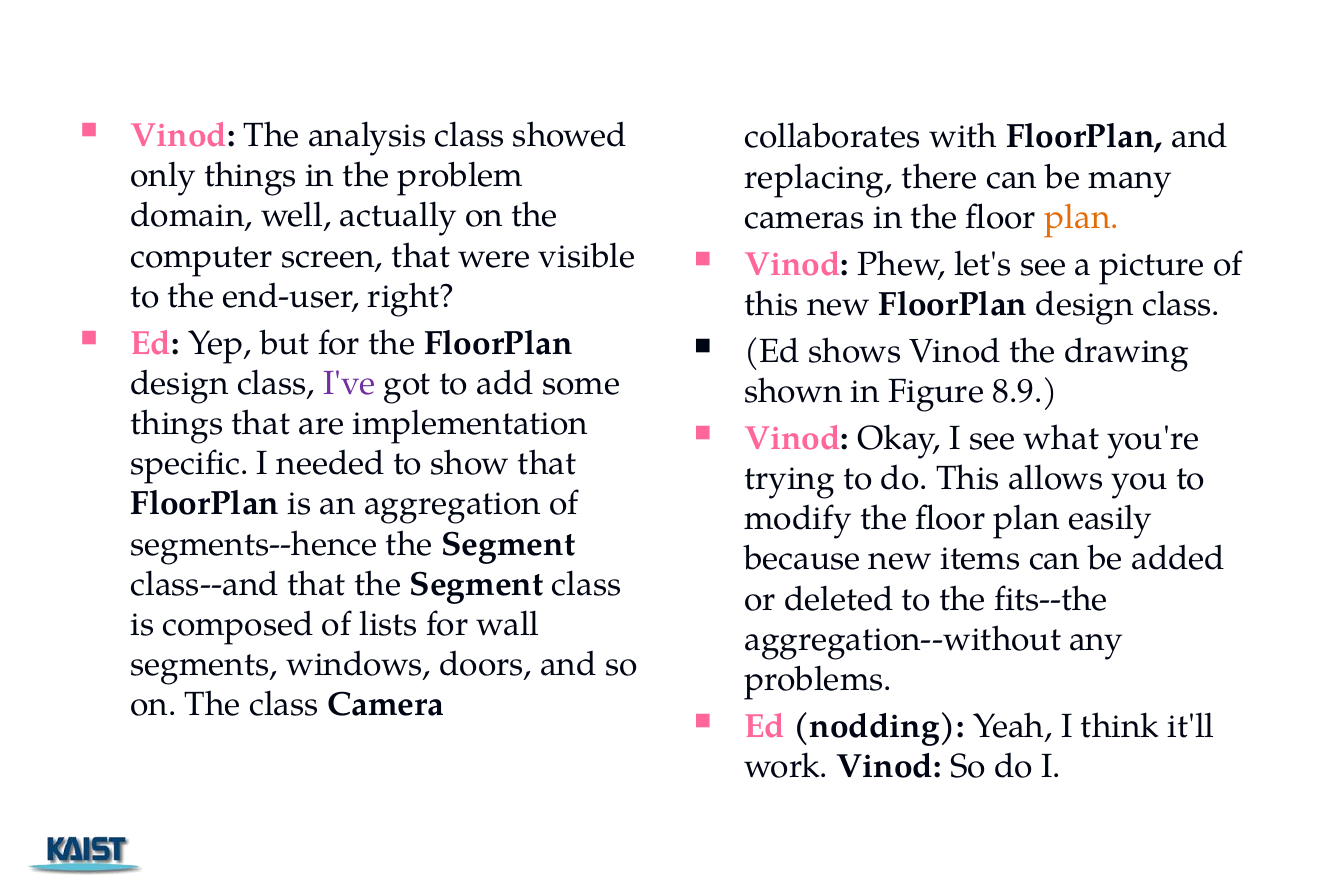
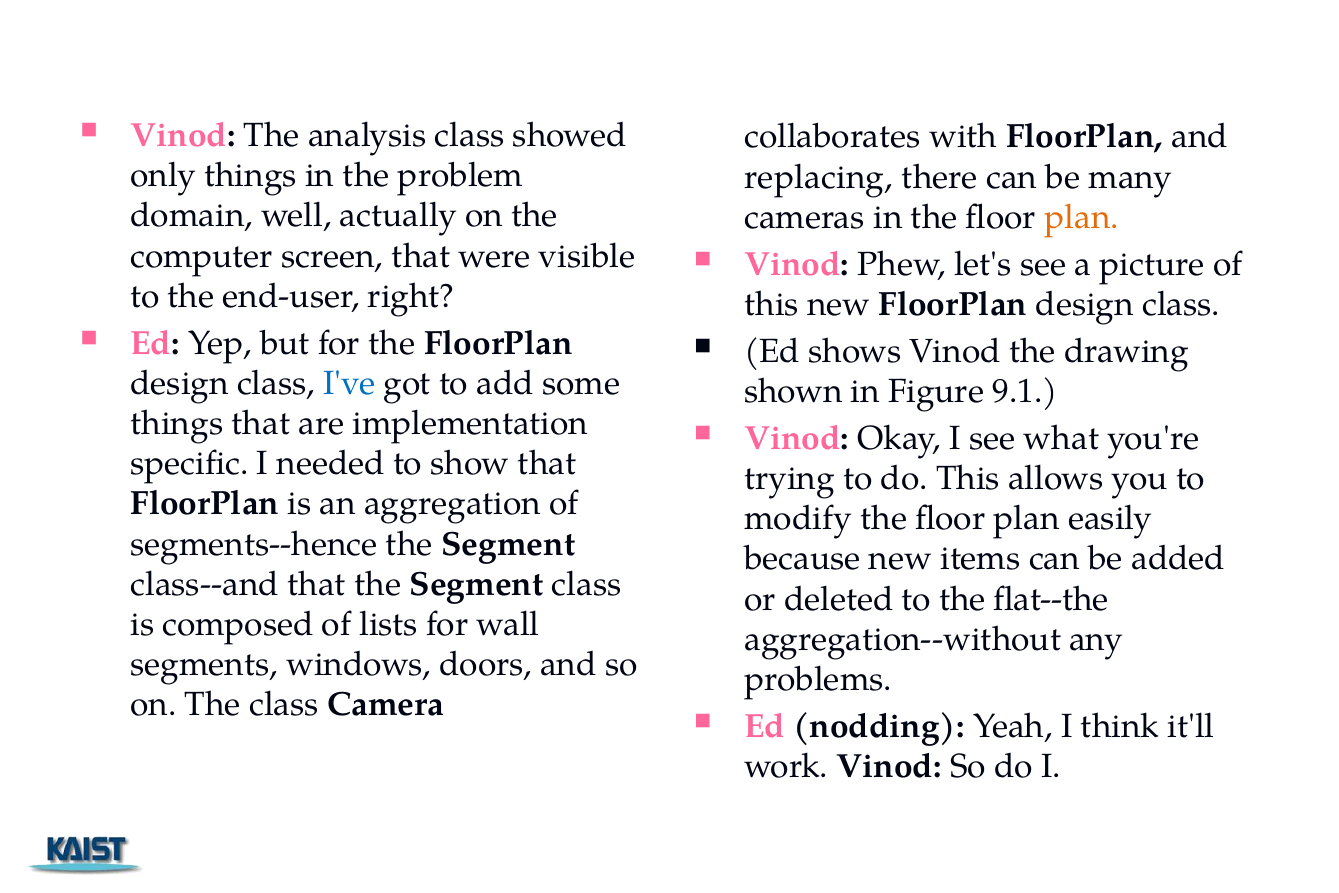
I've colour: purple -> blue
8.9: 8.9 -> 9.1
fits--the: fits--the -> flat--the
